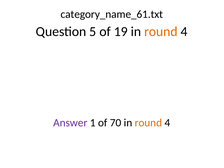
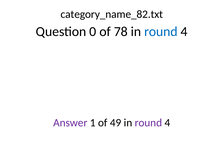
category_name_61.txt: category_name_61.txt -> category_name_82.txt
5: 5 -> 0
19: 19 -> 78
round at (161, 32) colour: orange -> blue
70: 70 -> 49
round at (148, 123) colour: orange -> purple
